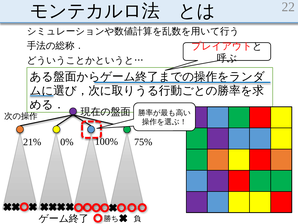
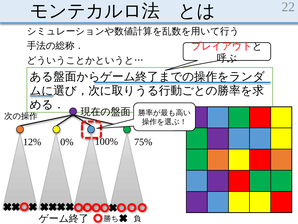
21%: 21% -> 12%
